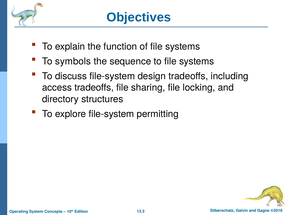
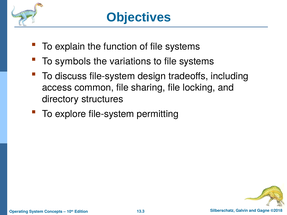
sequence: sequence -> variations
access tradeoffs: tradeoffs -> common
